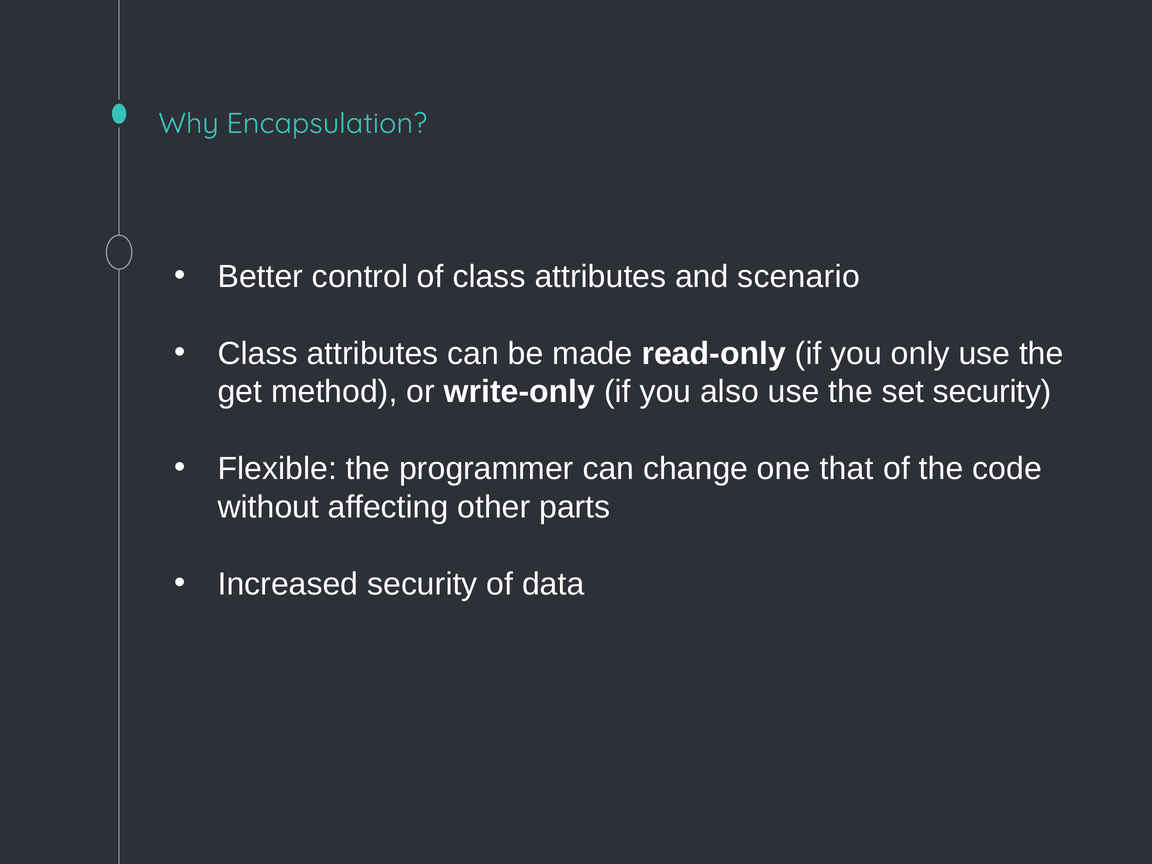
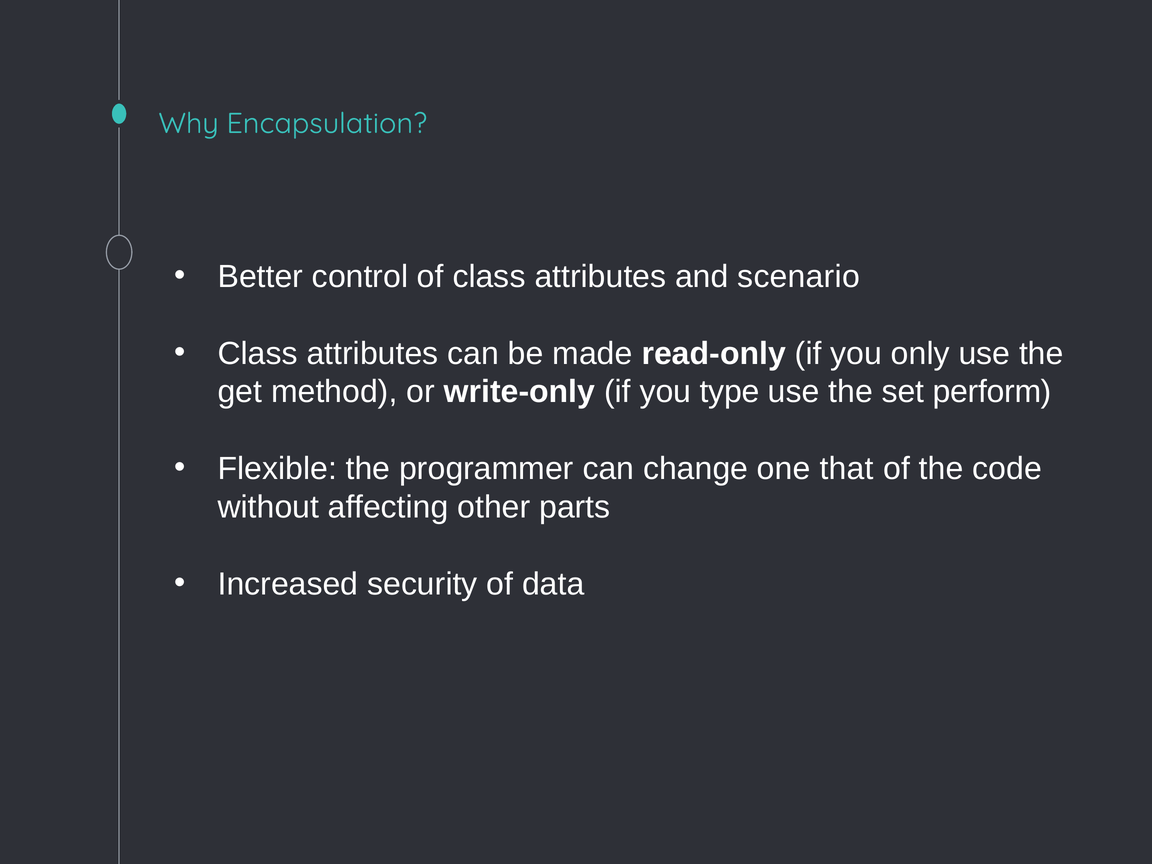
also: also -> type
set security: security -> perform
